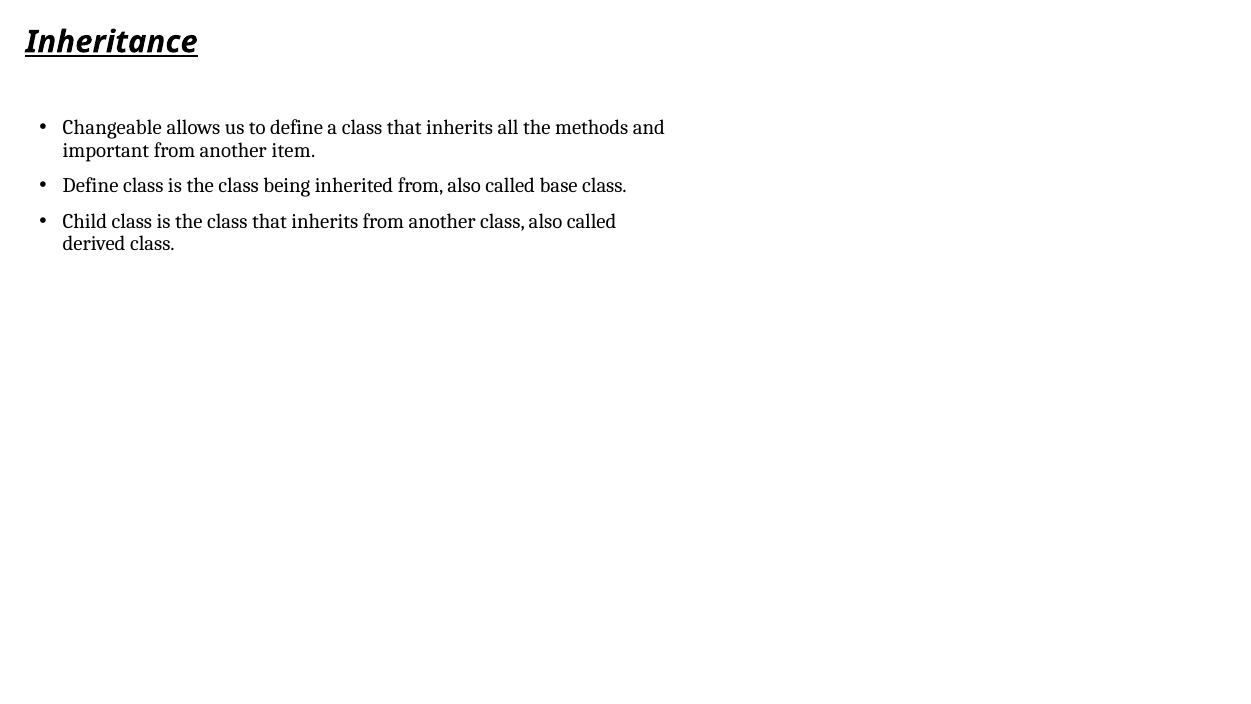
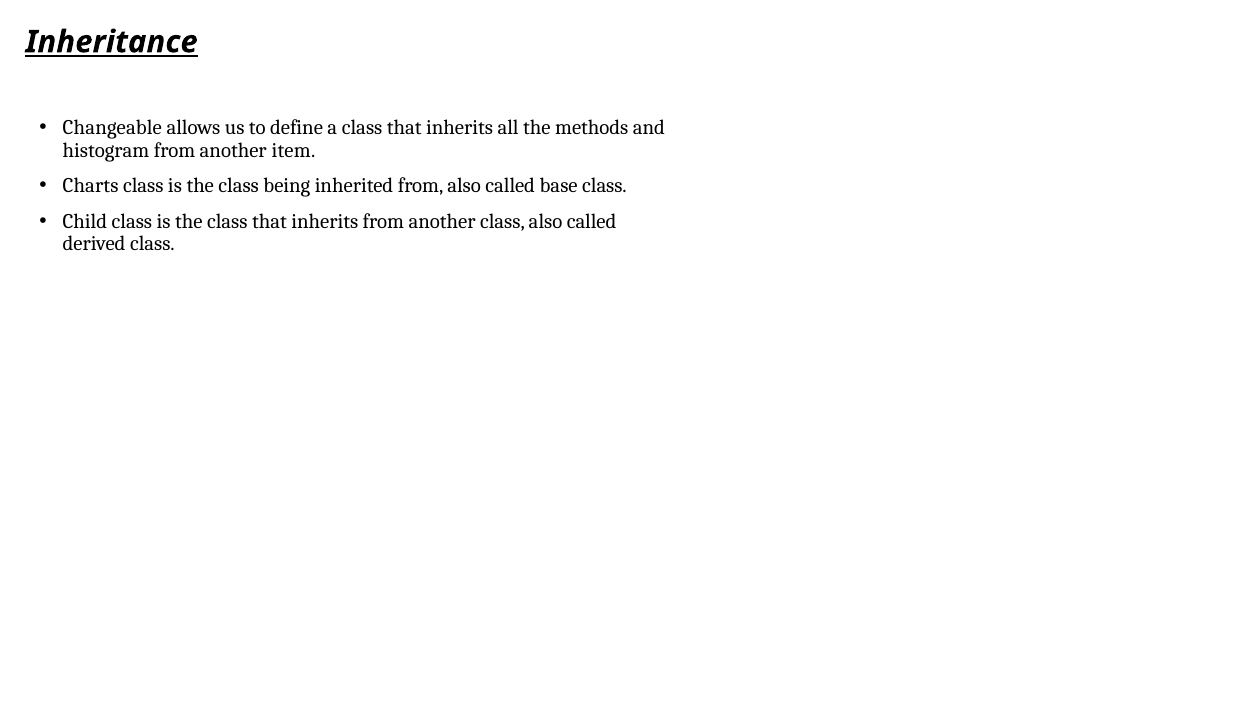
important: important -> histogram
Define at (91, 186): Define -> Charts
